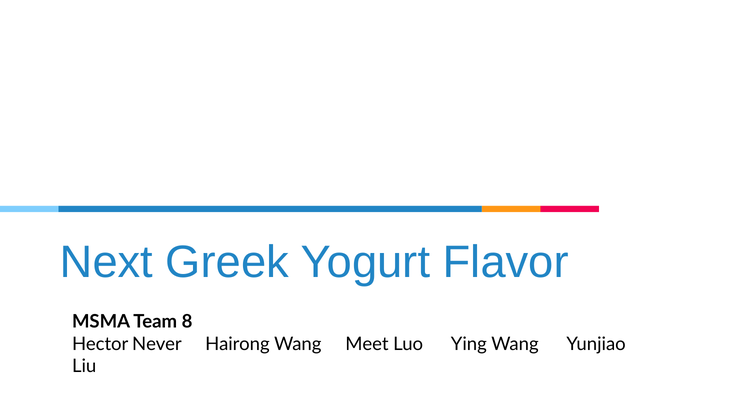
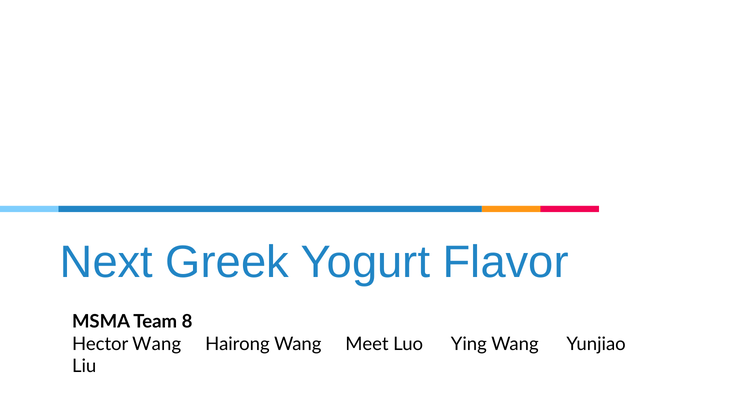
Hector Never: Never -> Wang
